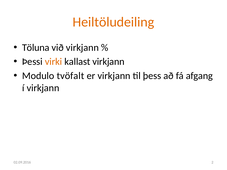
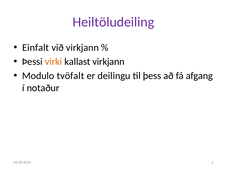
Heiltöludeiling colour: orange -> purple
Töluna: Töluna -> Einfalt
er virkjann: virkjann -> deilingu
í virkjann: virkjann -> notaður
